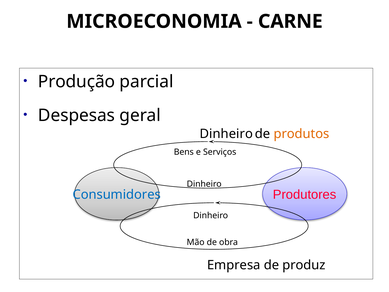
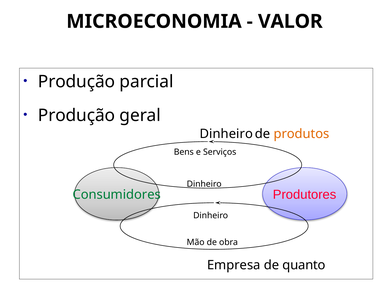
CARNE: CARNE -> VALOR
Despesas at (76, 115): Despesas -> Produção
Consumidores colour: blue -> green
produz: produz -> quanto
